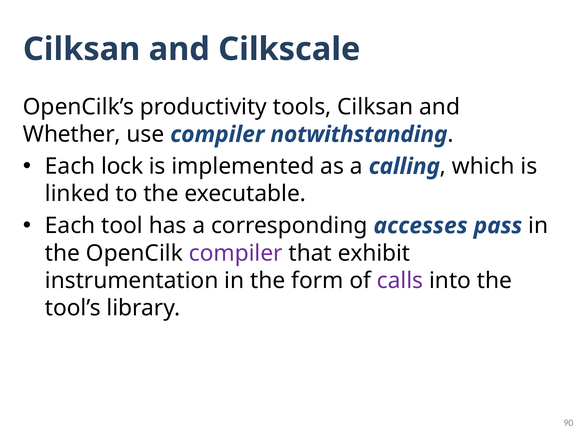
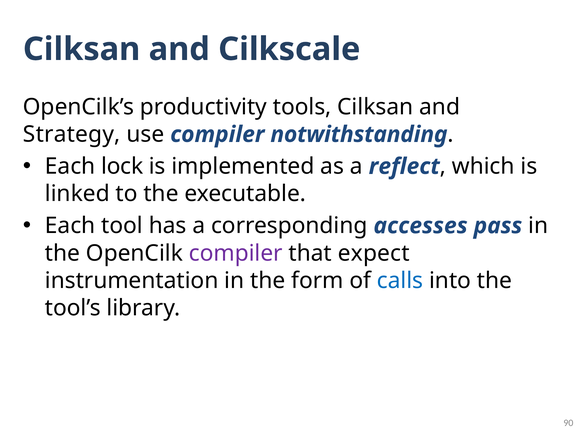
Whether: Whether -> Strategy
calling: calling -> reflect
exhibit: exhibit -> expect
calls colour: purple -> blue
